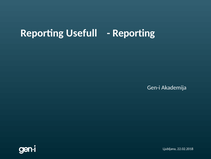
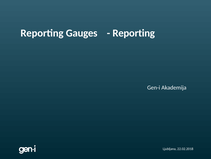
Usefull: Usefull -> Gauges
